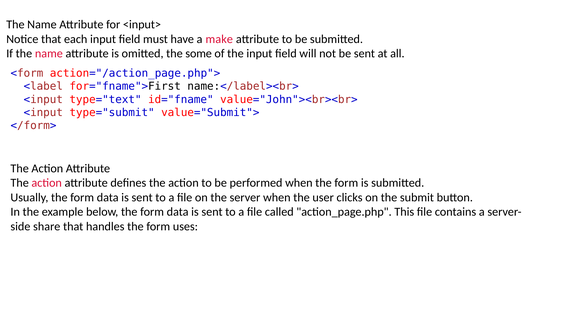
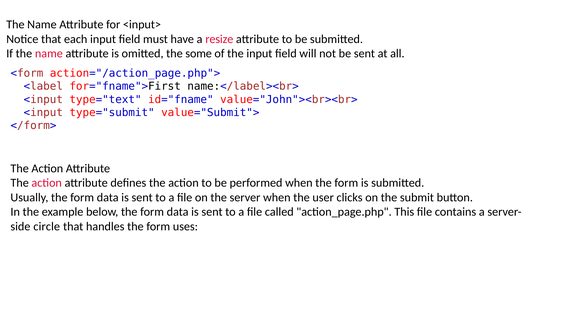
make: make -> resize
share: share -> circle
